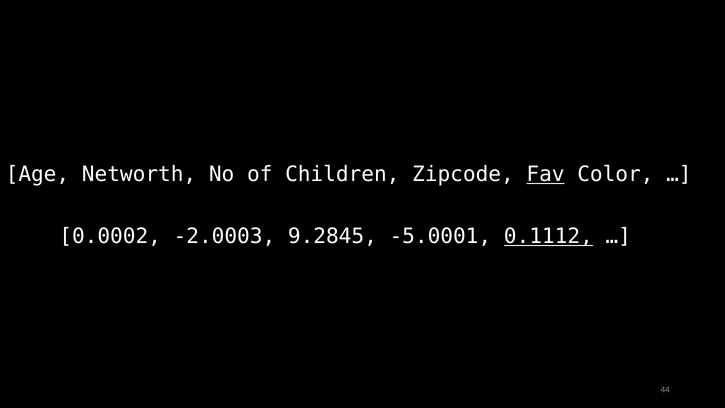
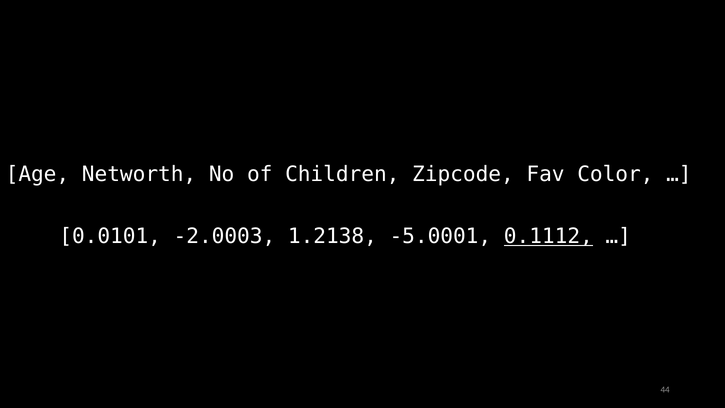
Fav underline: present -> none
0.0002: 0.0002 -> 0.0101
9.2845: 9.2845 -> 1.2138
